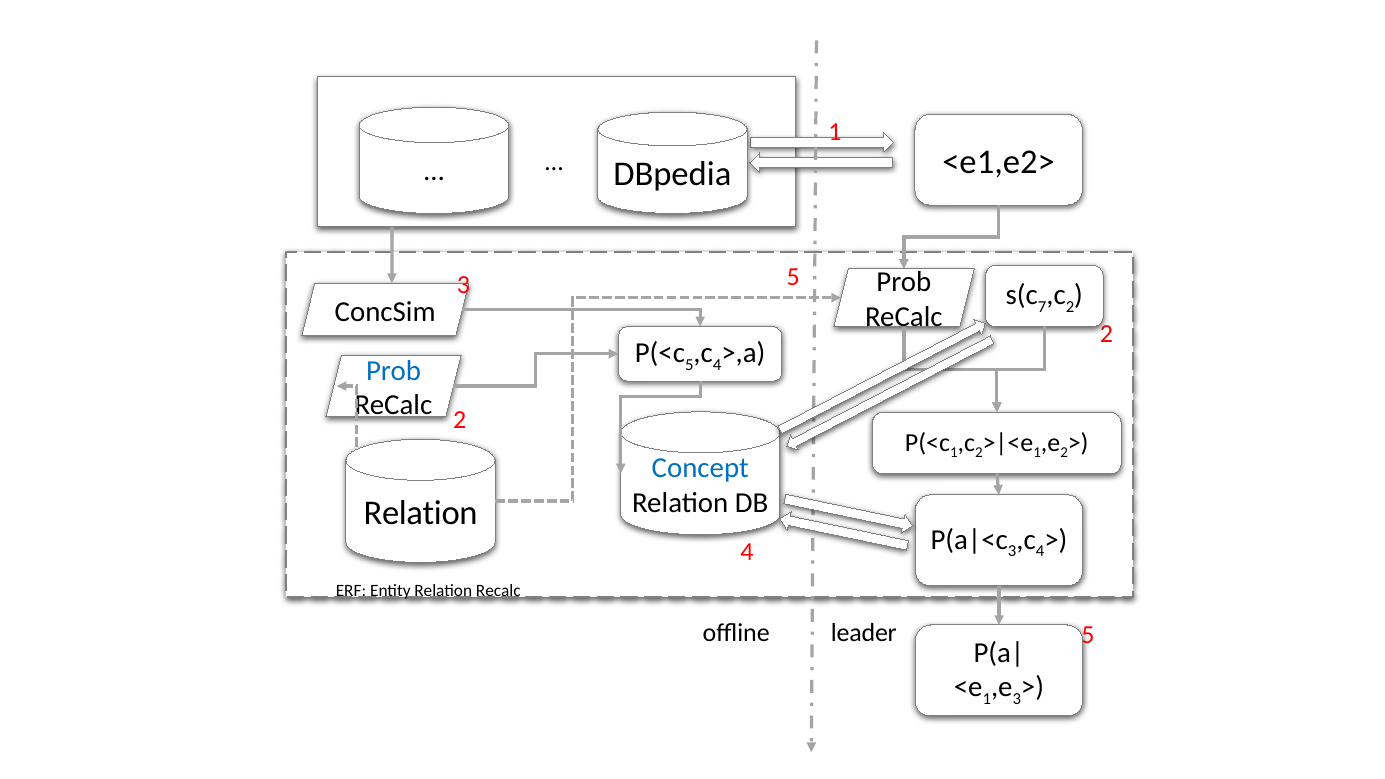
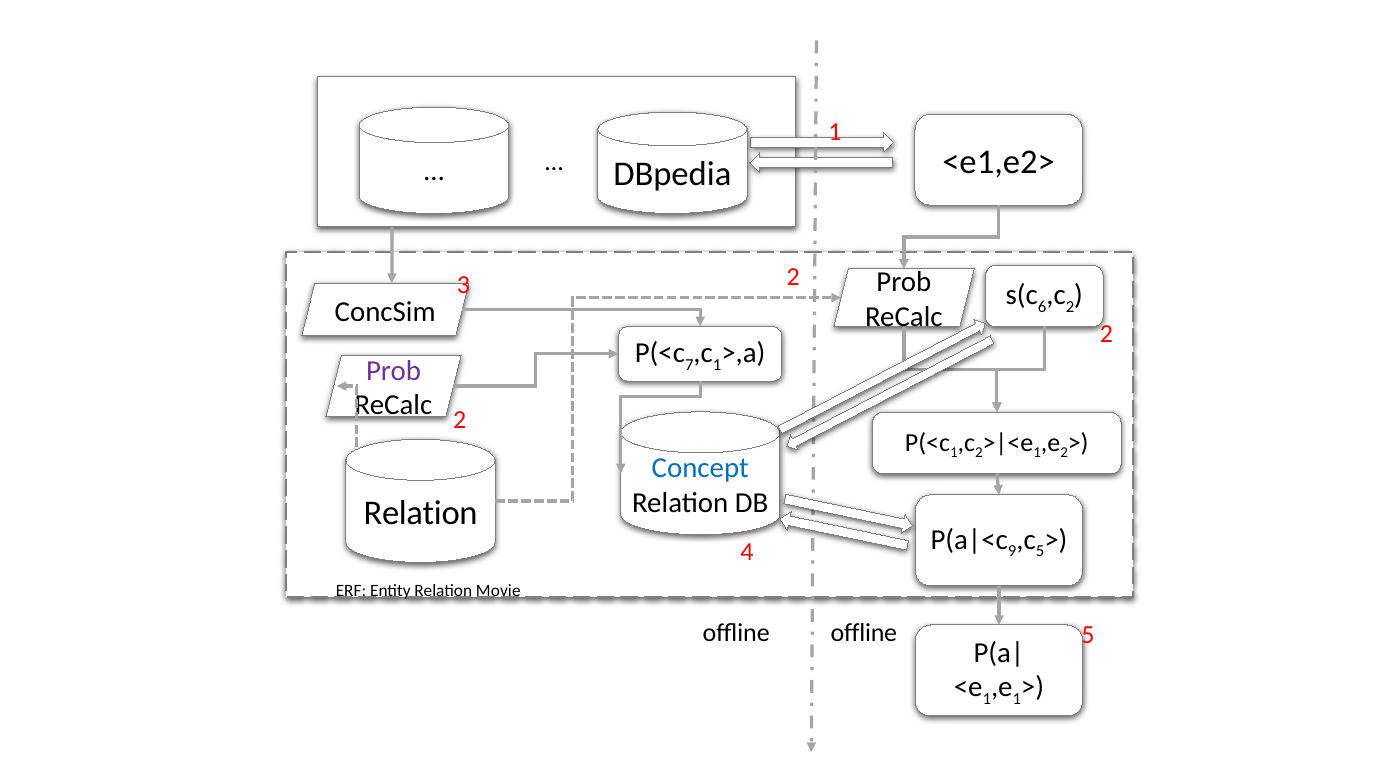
3 5: 5 -> 2
7: 7 -> 6
5 at (689, 365): 5 -> 7
4 at (717, 365): 4 -> 1
Prob at (393, 371) colour: blue -> purple
3 at (1012, 551): 3 -> 9
4 at (1040, 551): 4 -> 5
Relation Recalc: Recalc -> Movie
offline leader: leader -> offline
3 at (1017, 699): 3 -> 1
